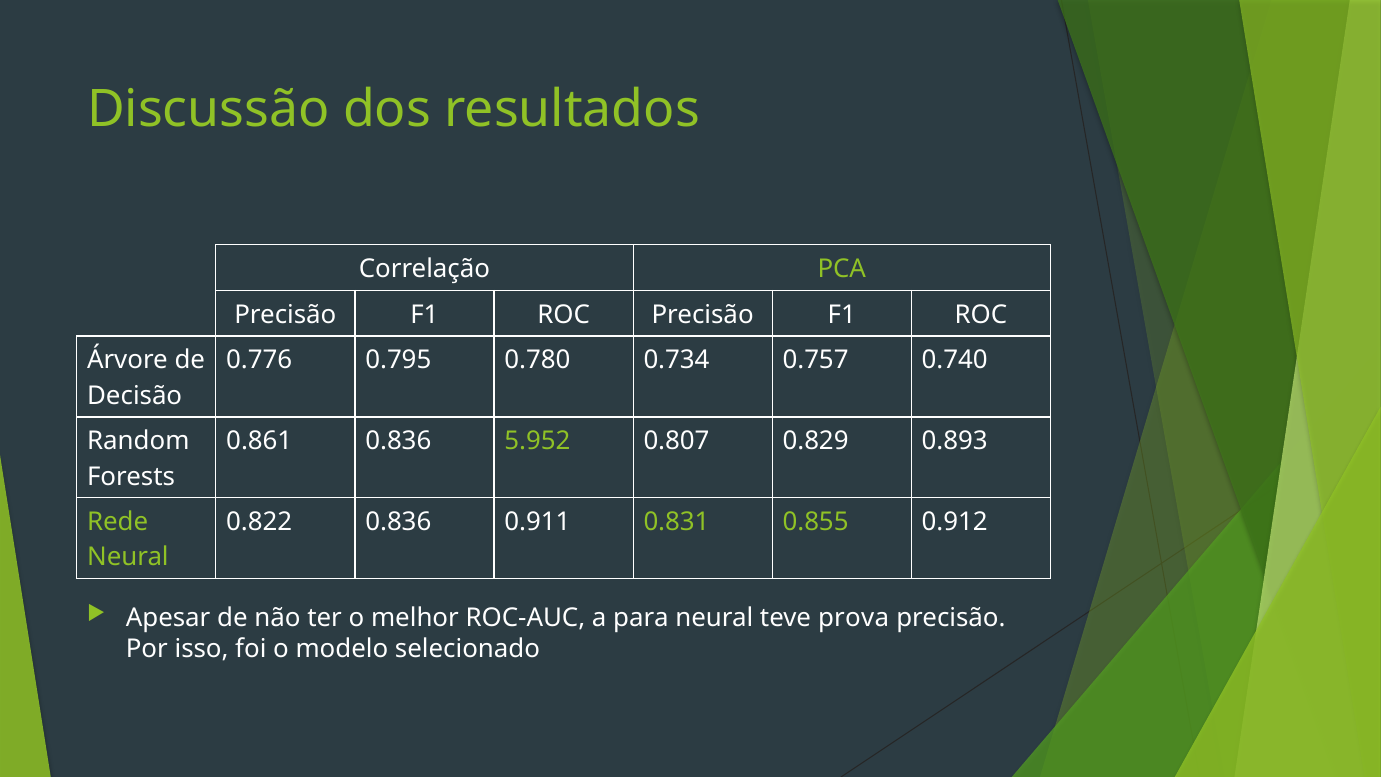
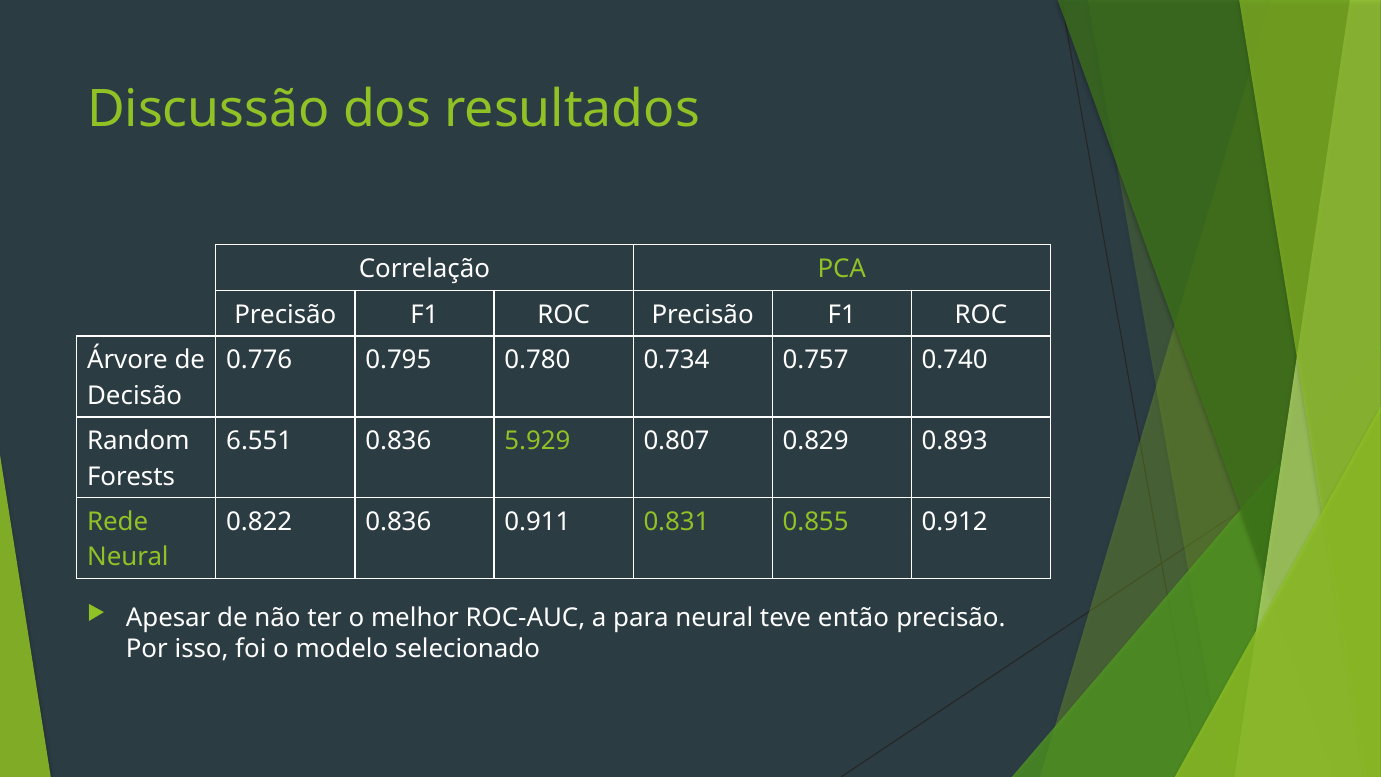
0.861: 0.861 -> 6.551
5.952: 5.952 -> 5.929
prova: prova -> então
